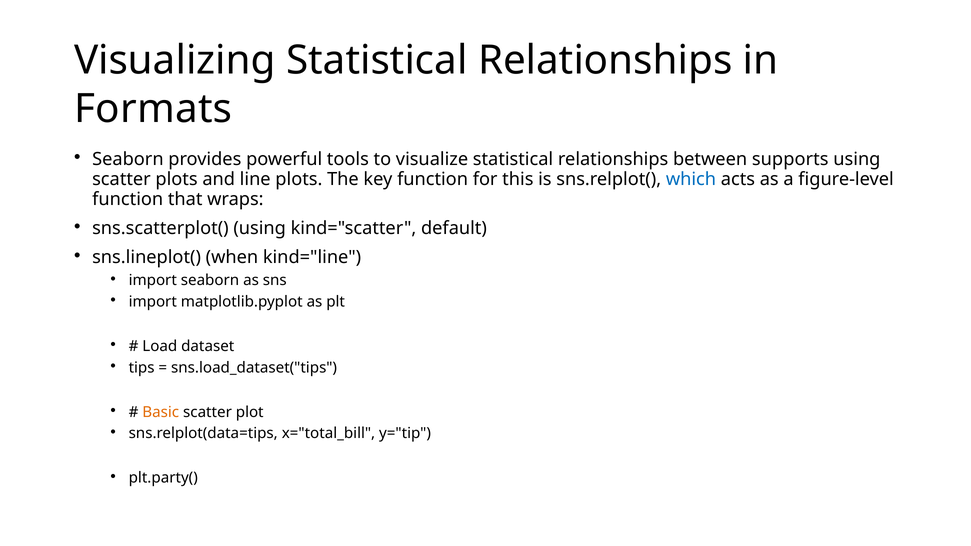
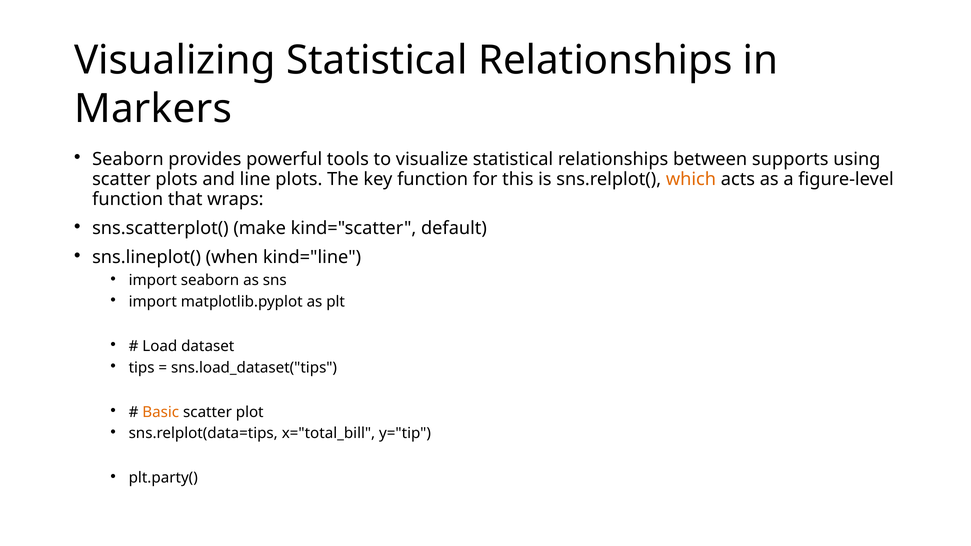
Formats: Formats -> Markers
which colour: blue -> orange
sns.scatterplot( using: using -> make
